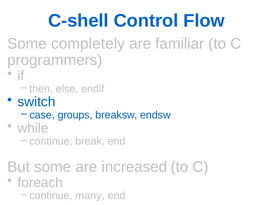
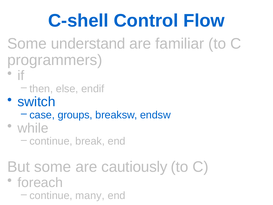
completely: completely -> understand
increased: increased -> cautiously
